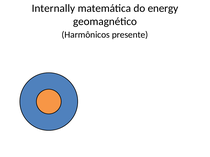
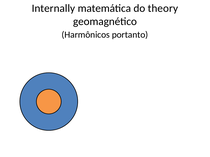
energy: energy -> theory
presente: presente -> portanto
